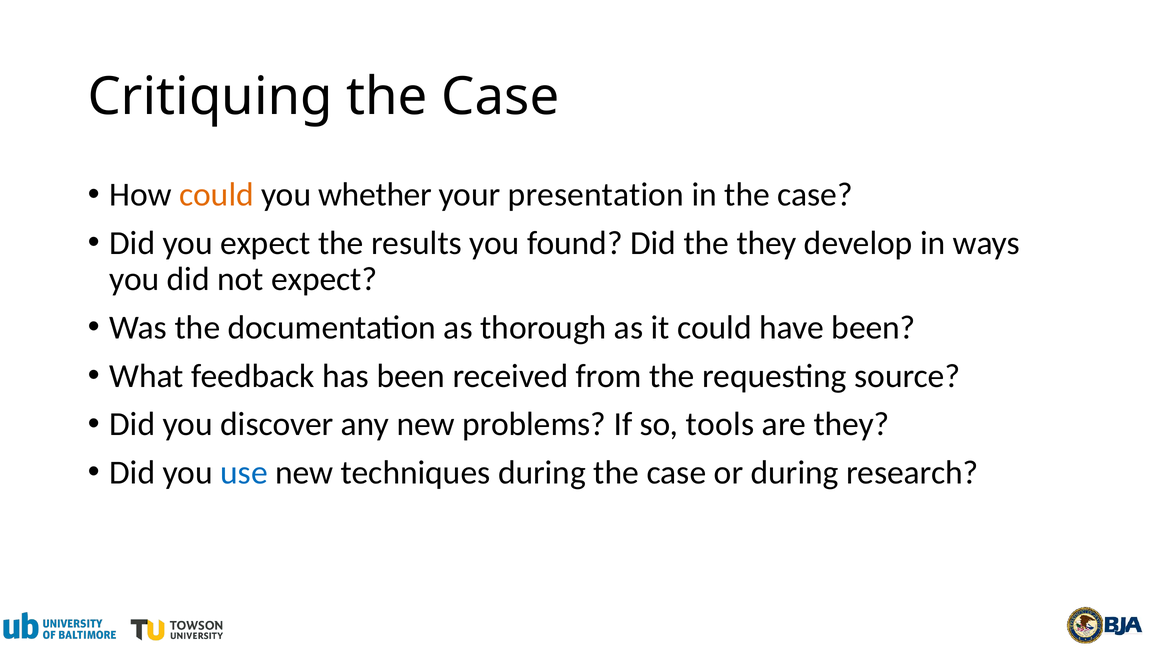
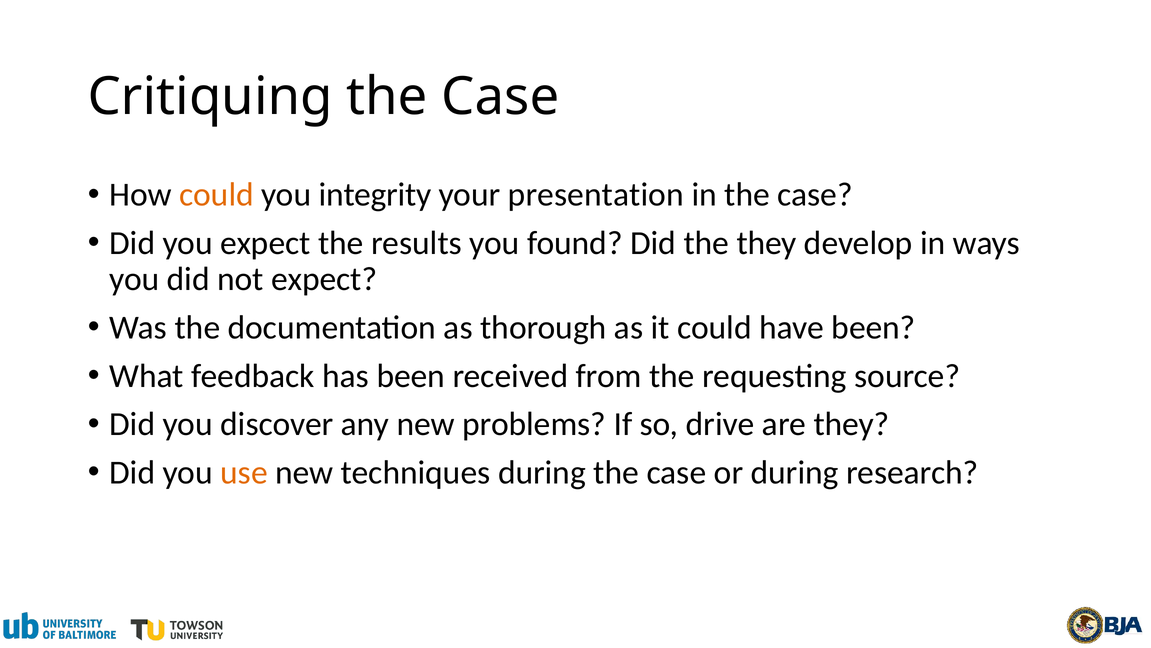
whether: whether -> integrity
tools: tools -> drive
use colour: blue -> orange
